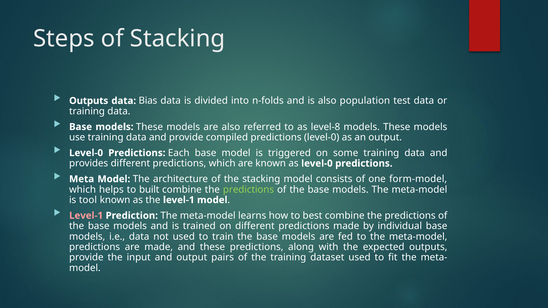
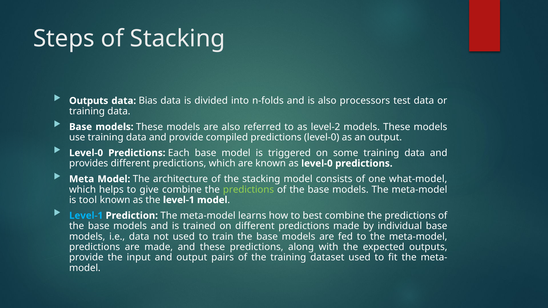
population: population -> processors
level-8: level-8 -> level-2
form-model: form-model -> what-model
built: built -> give
Level-1 at (86, 216) colour: pink -> light blue
